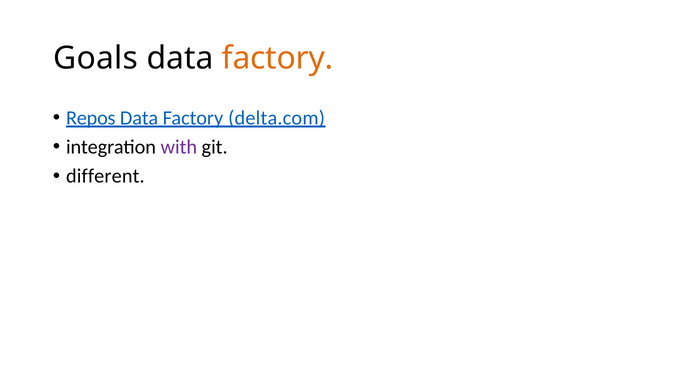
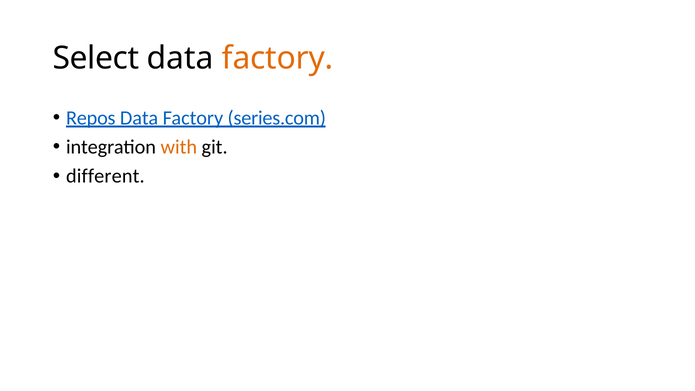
Goals: Goals -> Select
delta.com: delta.com -> series.com
with colour: purple -> orange
